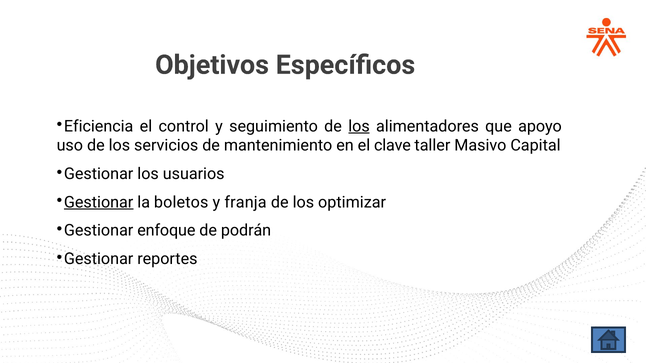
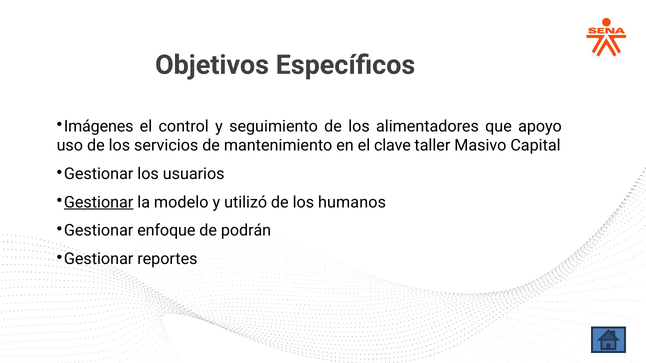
Eficiencia: Eficiencia -> Imágenes
los at (359, 126) underline: present -> none
boletos: boletos -> modelo
franja: franja -> utilizó
optimizar: optimizar -> humanos
